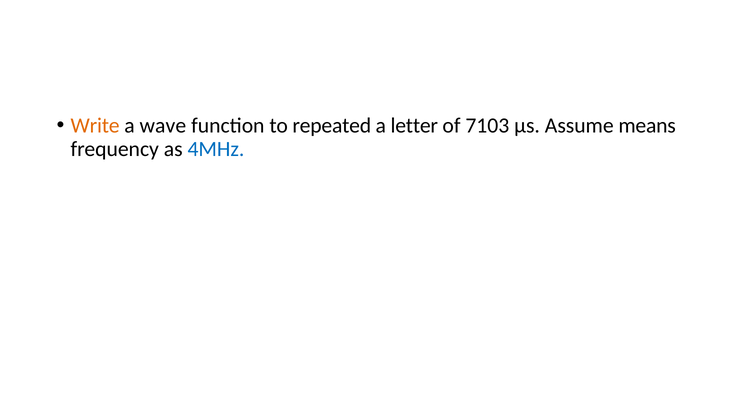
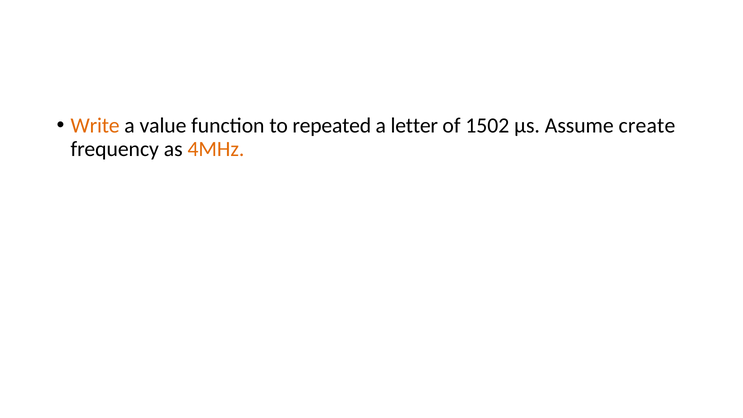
wave: wave -> value
7103: 7103 -> 1502
means: means -> create
4MHz colour: blue -> orange
